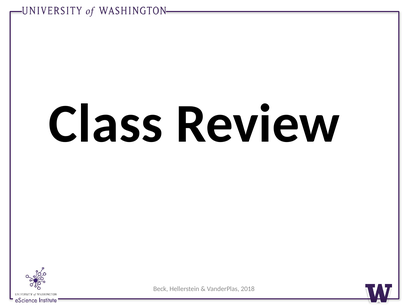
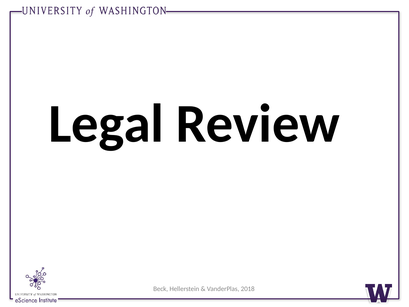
Class: Class -> Legal
